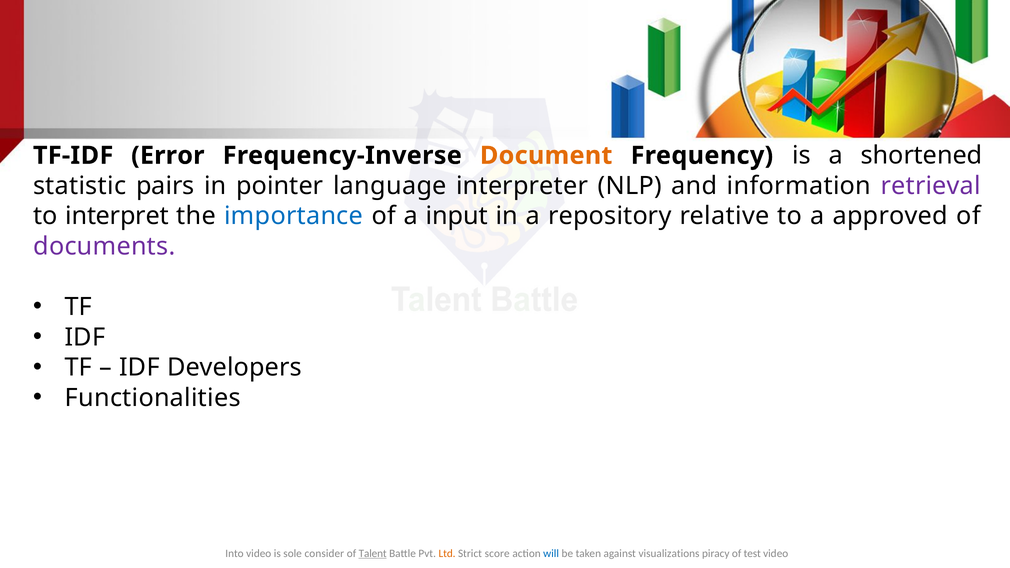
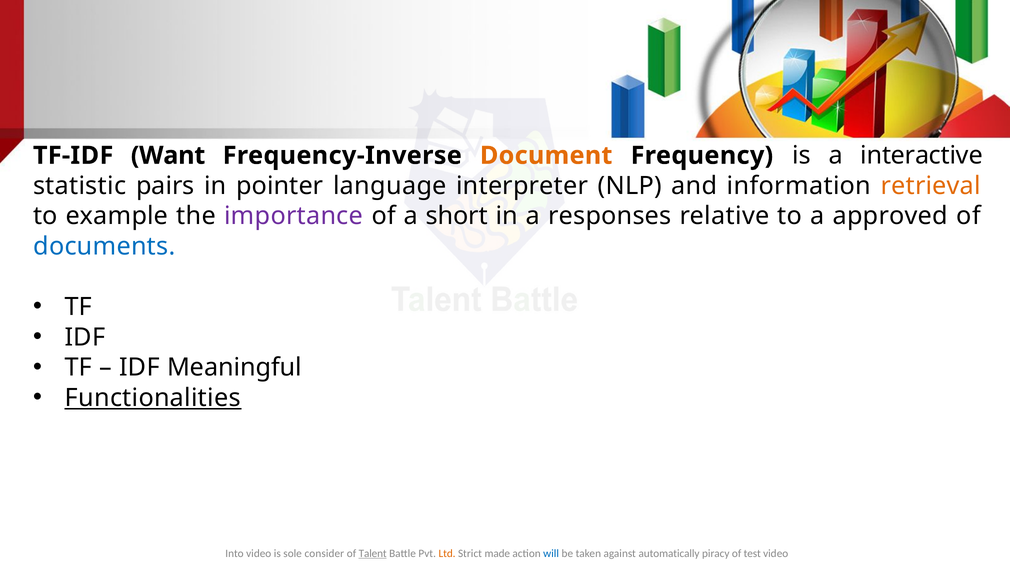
Error: Error -> Want
shortened: shortened -> interactive
retrieval colour: purple -> orange
interpret: interpret -> example
importance colour: blue -> purple
input: input -> short
repository: repository -> responses
documents colour: purple -> blue
Developers: Developers -> Meaningful
Functionalities underline: none -> present
score: score -> made
visualizations: visualizations -> automatically
